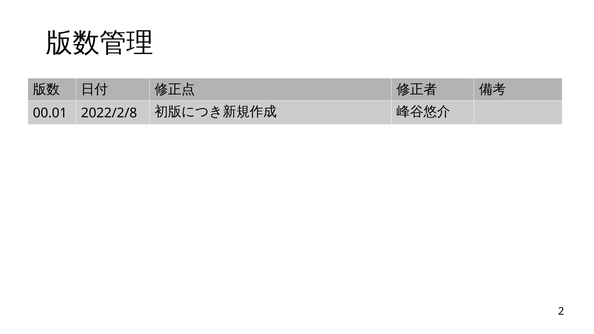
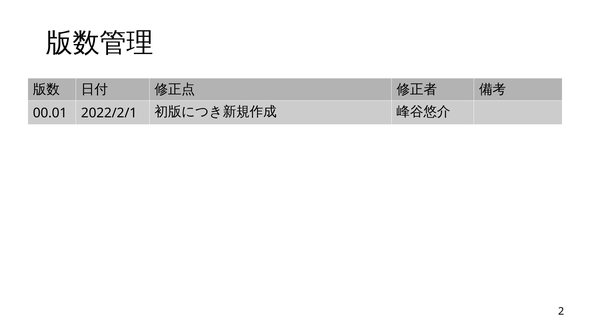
2022/2/8: 2022/2/8 -> 2022/2/1
